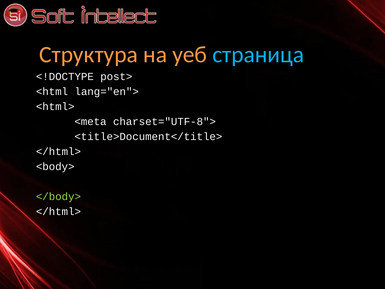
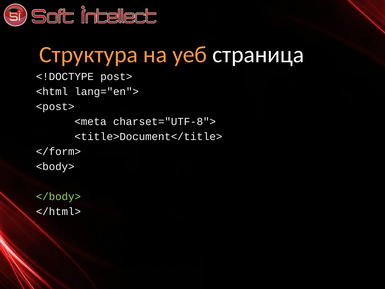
страница colour: light blue -> white
<html>: <html> -> <post>
</html> at (58, 151): </html> -> </form>
